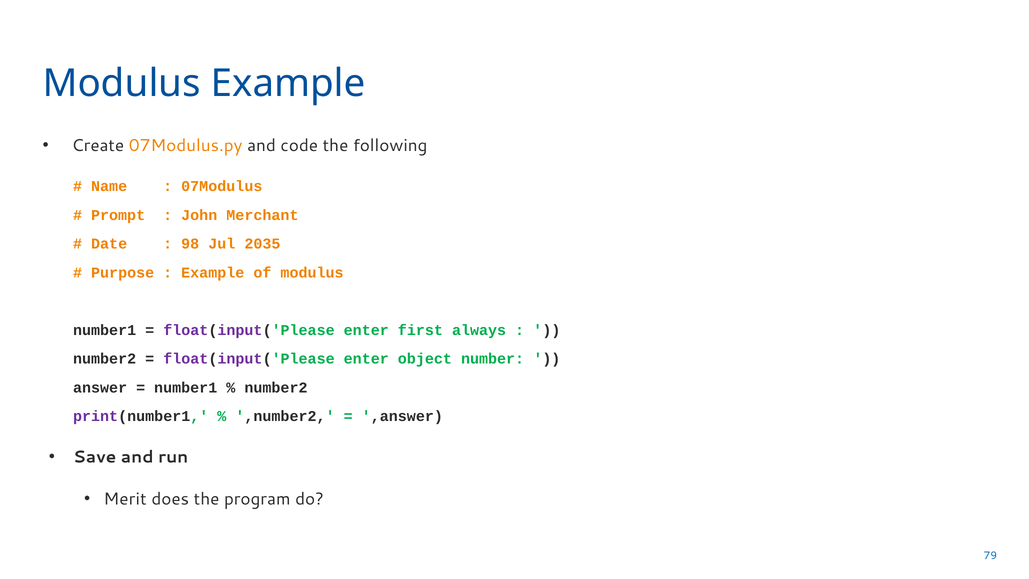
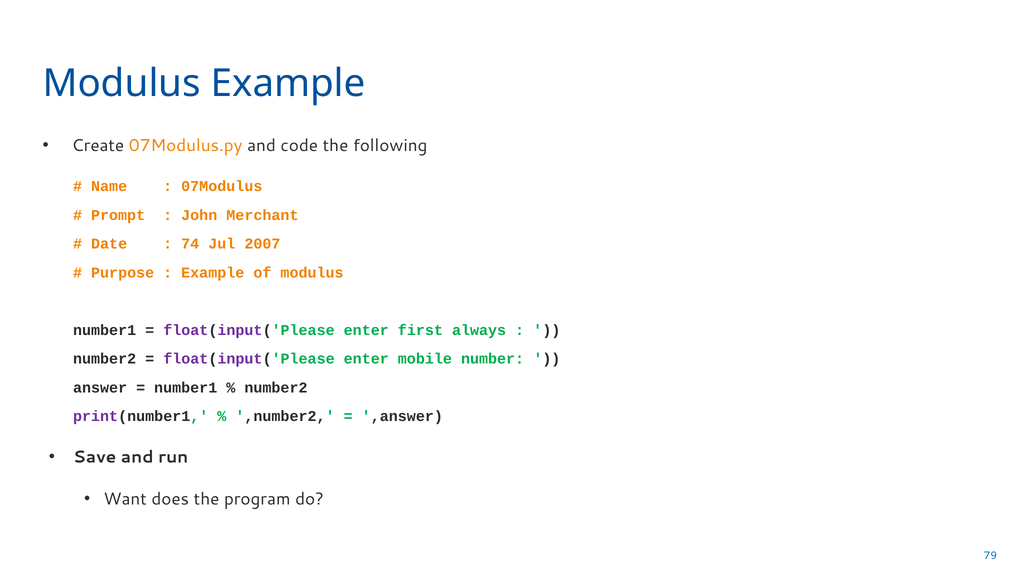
98: 98 -> 74
2035: 2035 -> 2007
object: object -> mobile
Merit: Merit -> Want
